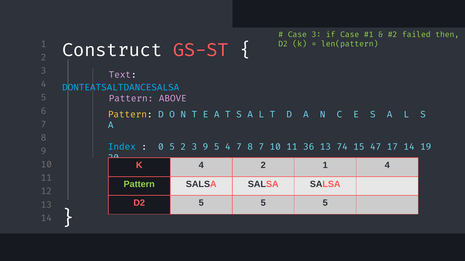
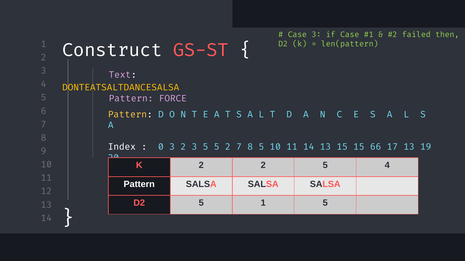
DONTEATSALTDANCESALSA colour: light blue -> yellow
ABOVE: ABOVE -> FORCE
Index colour: light blue -> white
0 5: 5 -> 3
3 9: 9 -> 5
5 4: 4 -> 2
8 7: 7 -> 5
11 36: 36 -> 14
13 74: 74 -> 15
47: 47 -> 66
17 14: 14 -> 13
K 4: 4 -> 2
2 1: 1 -> 5
Pattern at (139, 185) colour: light green -> white
D2 5 5: 5 -> 1
